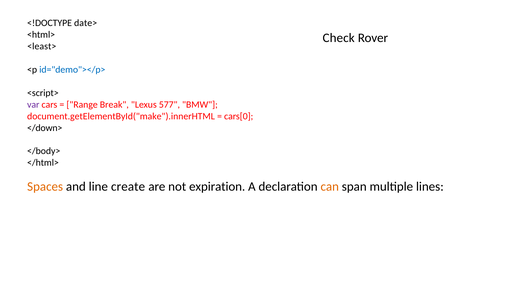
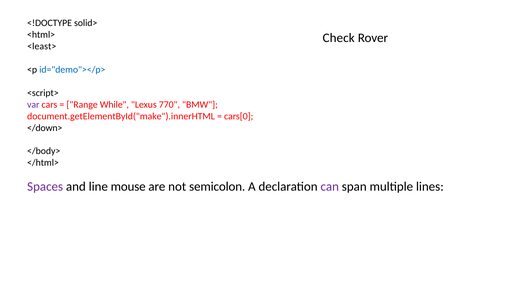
date>: date> -> solid>
Break: Break -> While
577: 577 -> 770
Spaces colour: orange -> purple
create: create -> mouse
expiration: expiration -> semicolon
can colour: orange -> purple
